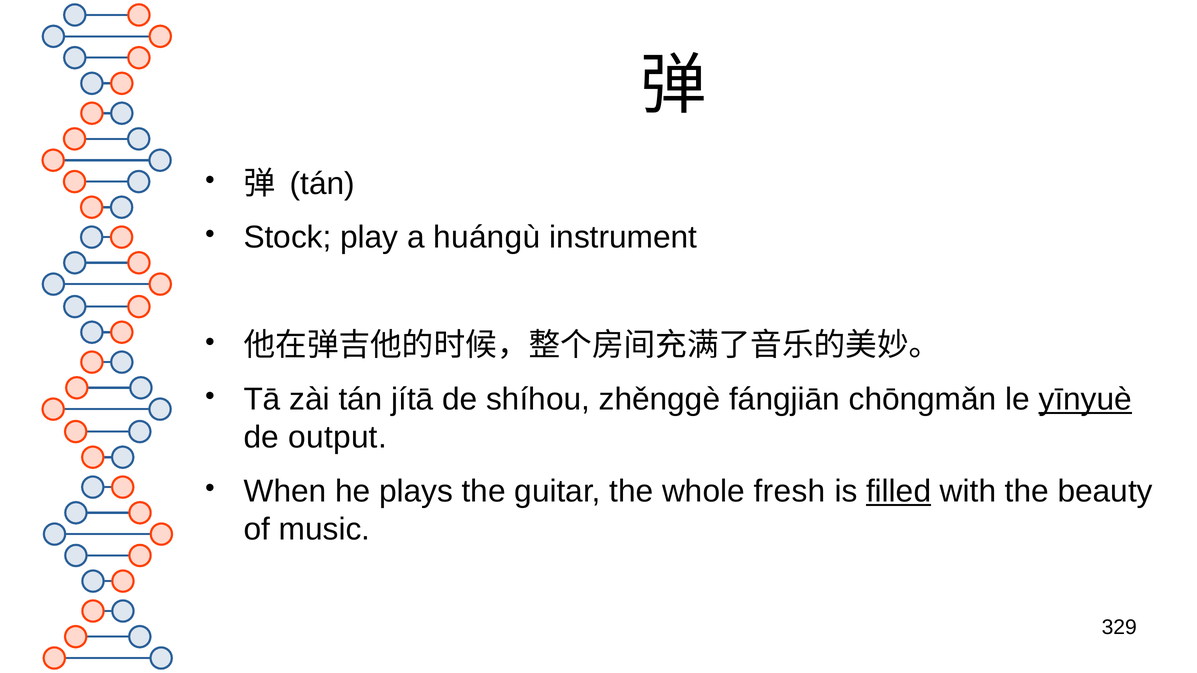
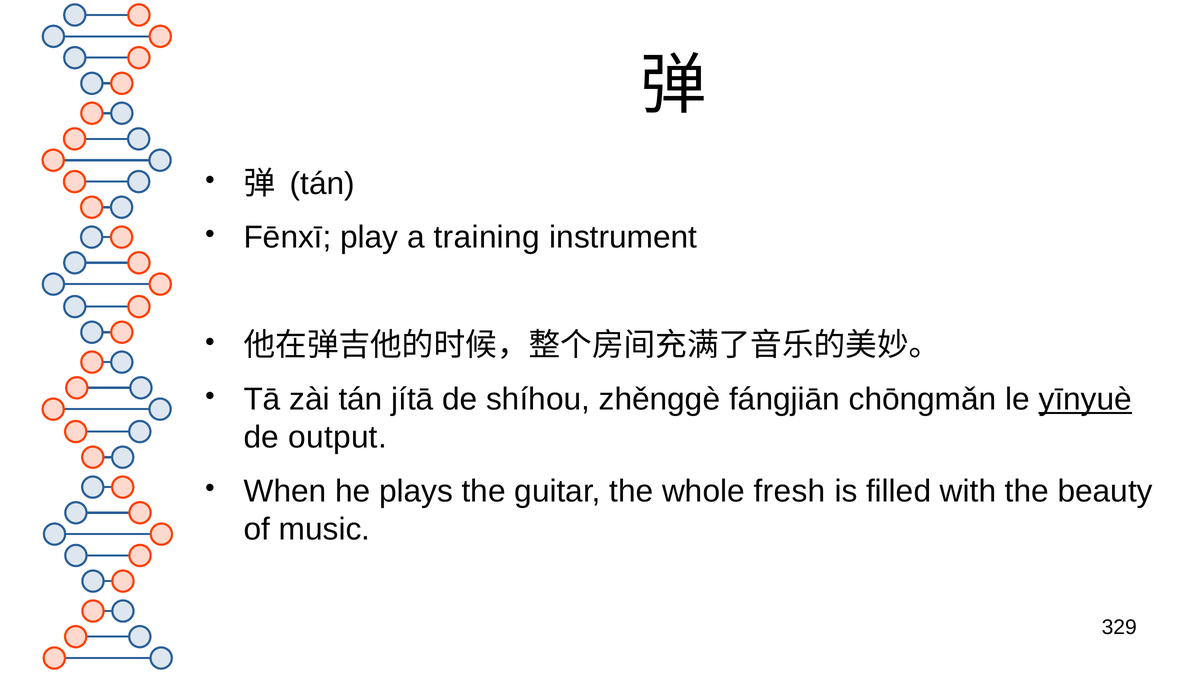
Stock: Stock -> Fēnxī
huángù: huángù -> training
filled underline: present -> none
